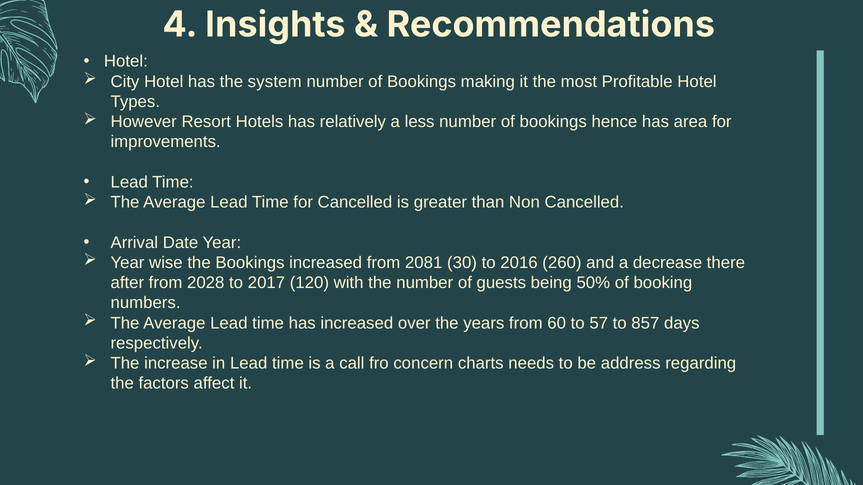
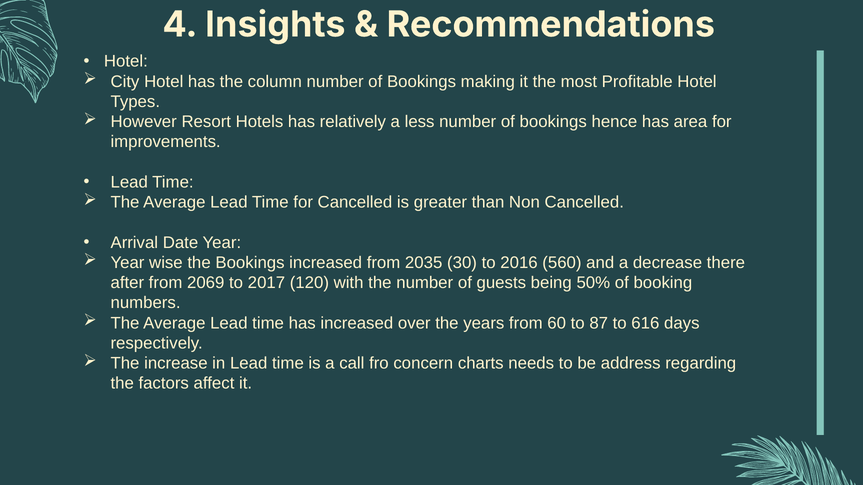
system: system -> column
2081: 2081 -> 2035
260: 260 -> 560
2028: 2028 -> 2069
57: 57 -> 87
857: 857 -> 616
